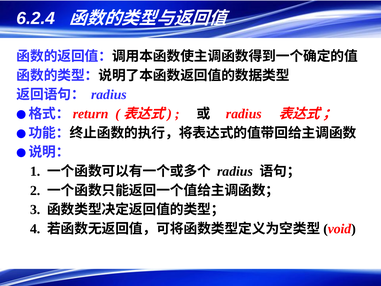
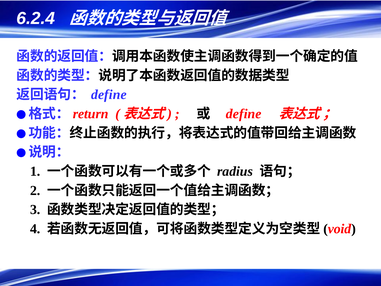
radius at (109, 95): radius -> define
radius at (244, 114): radius -> define
